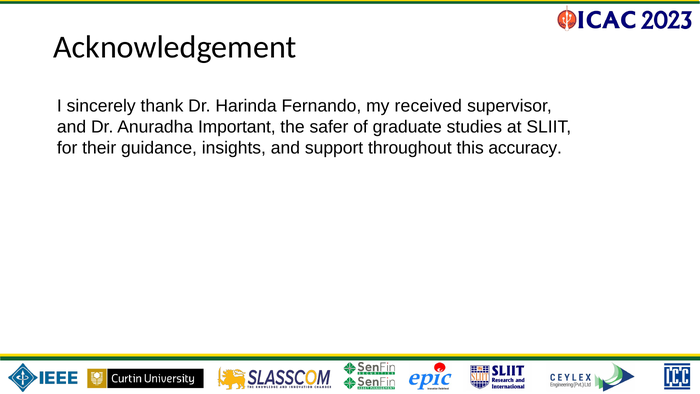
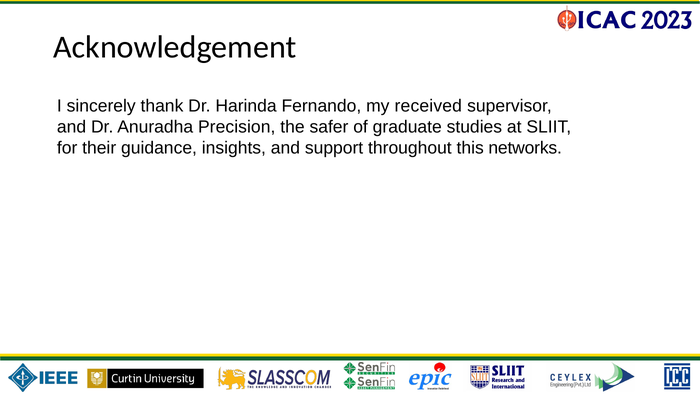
Important: Important -> Precision
accuracy: accuracy -> networks
